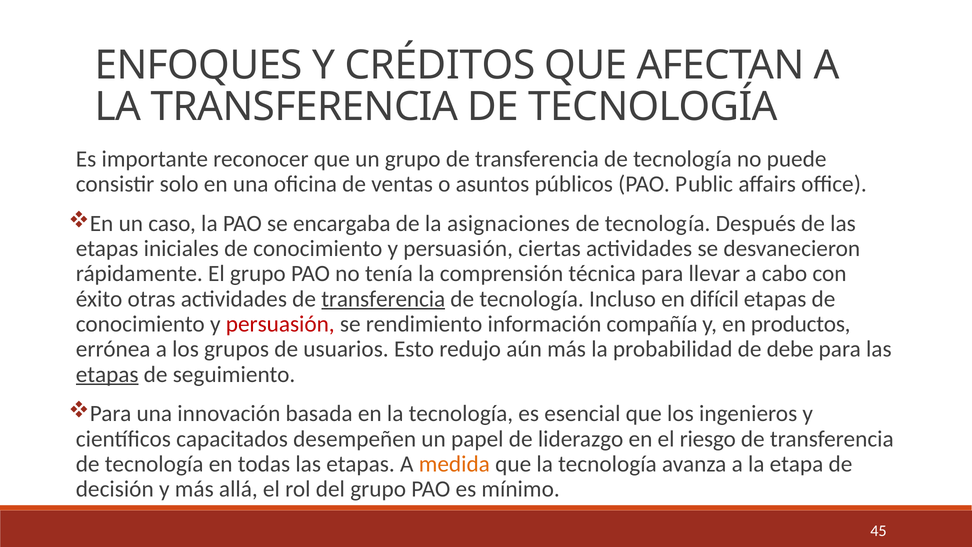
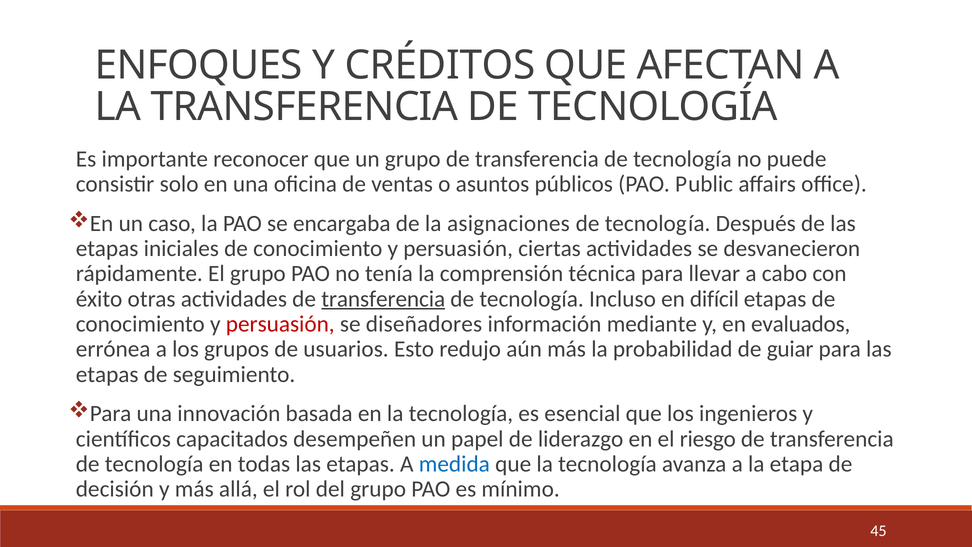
rendimiento: rendimiento -> diseñadores
compañía: compañía -> mediante
productos: productos -> evaluados
debe: debe -> guiar
etapas at (107, 374) underline: present -> none
medida colour: orange -> blue
